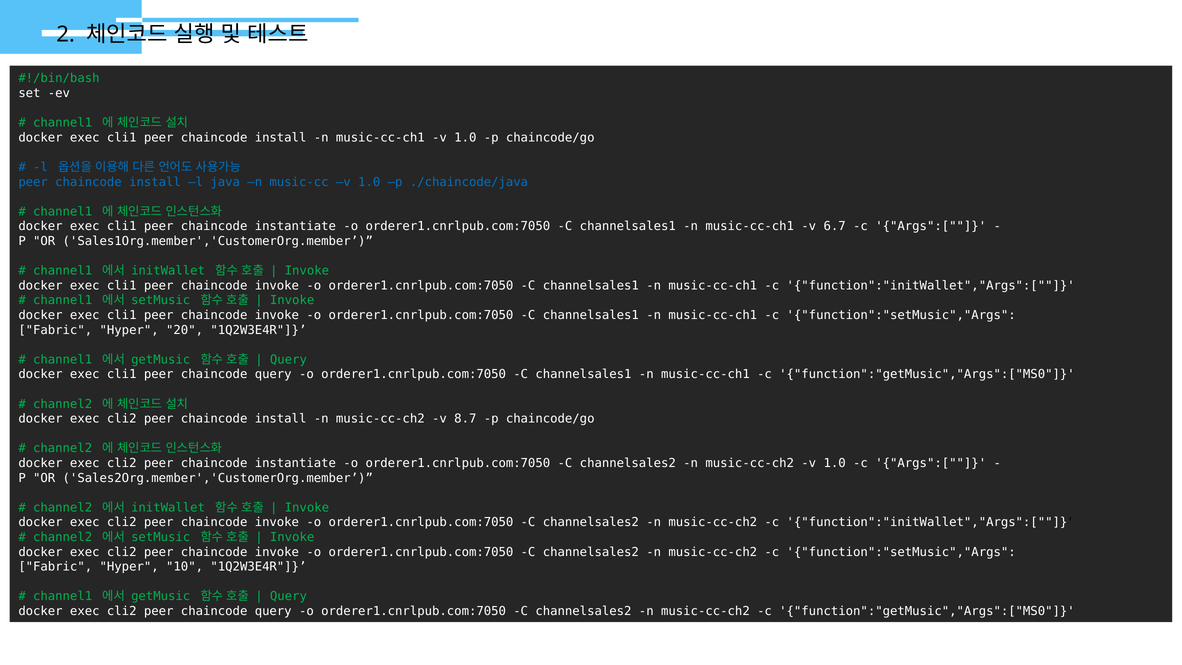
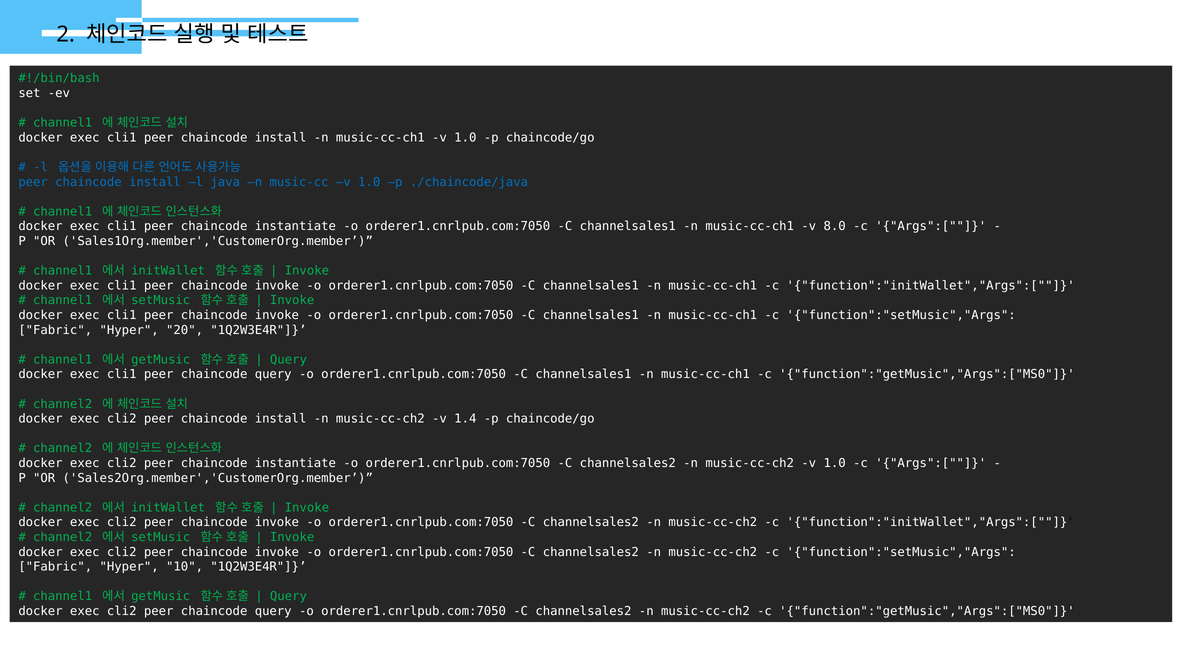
6.7: 6.7 -> 8.0
8.7: 8.7 -> 1.4
